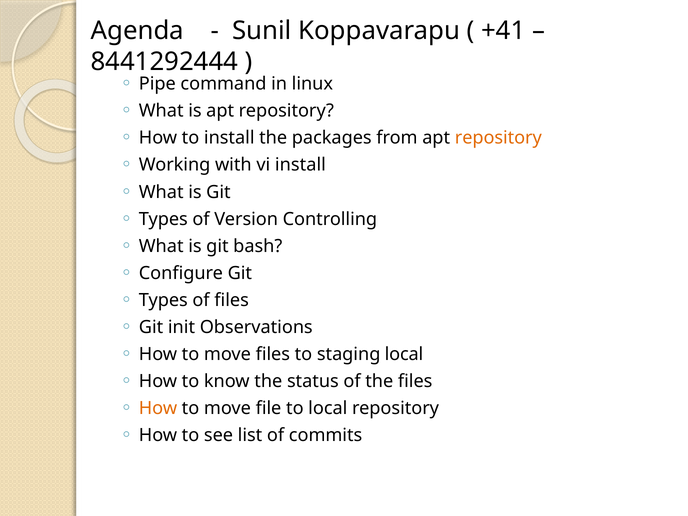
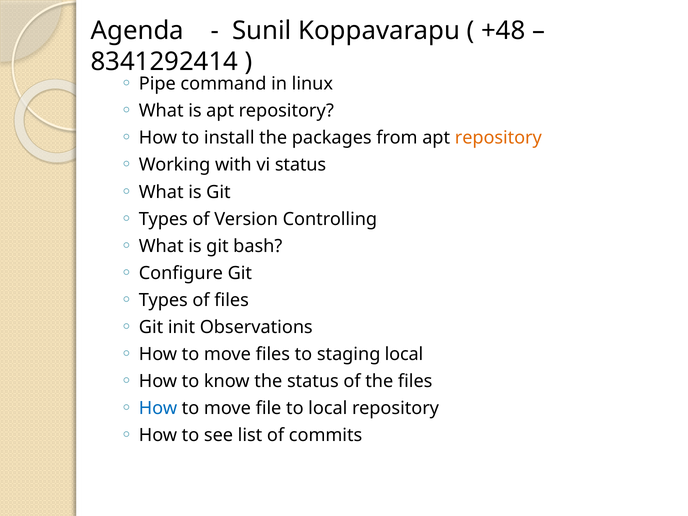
+41: +41 -> +48
8441292444: 8441292444 -> 8341292414
vi install: install -> status
How at (158, 408) colour: orange -> blue
